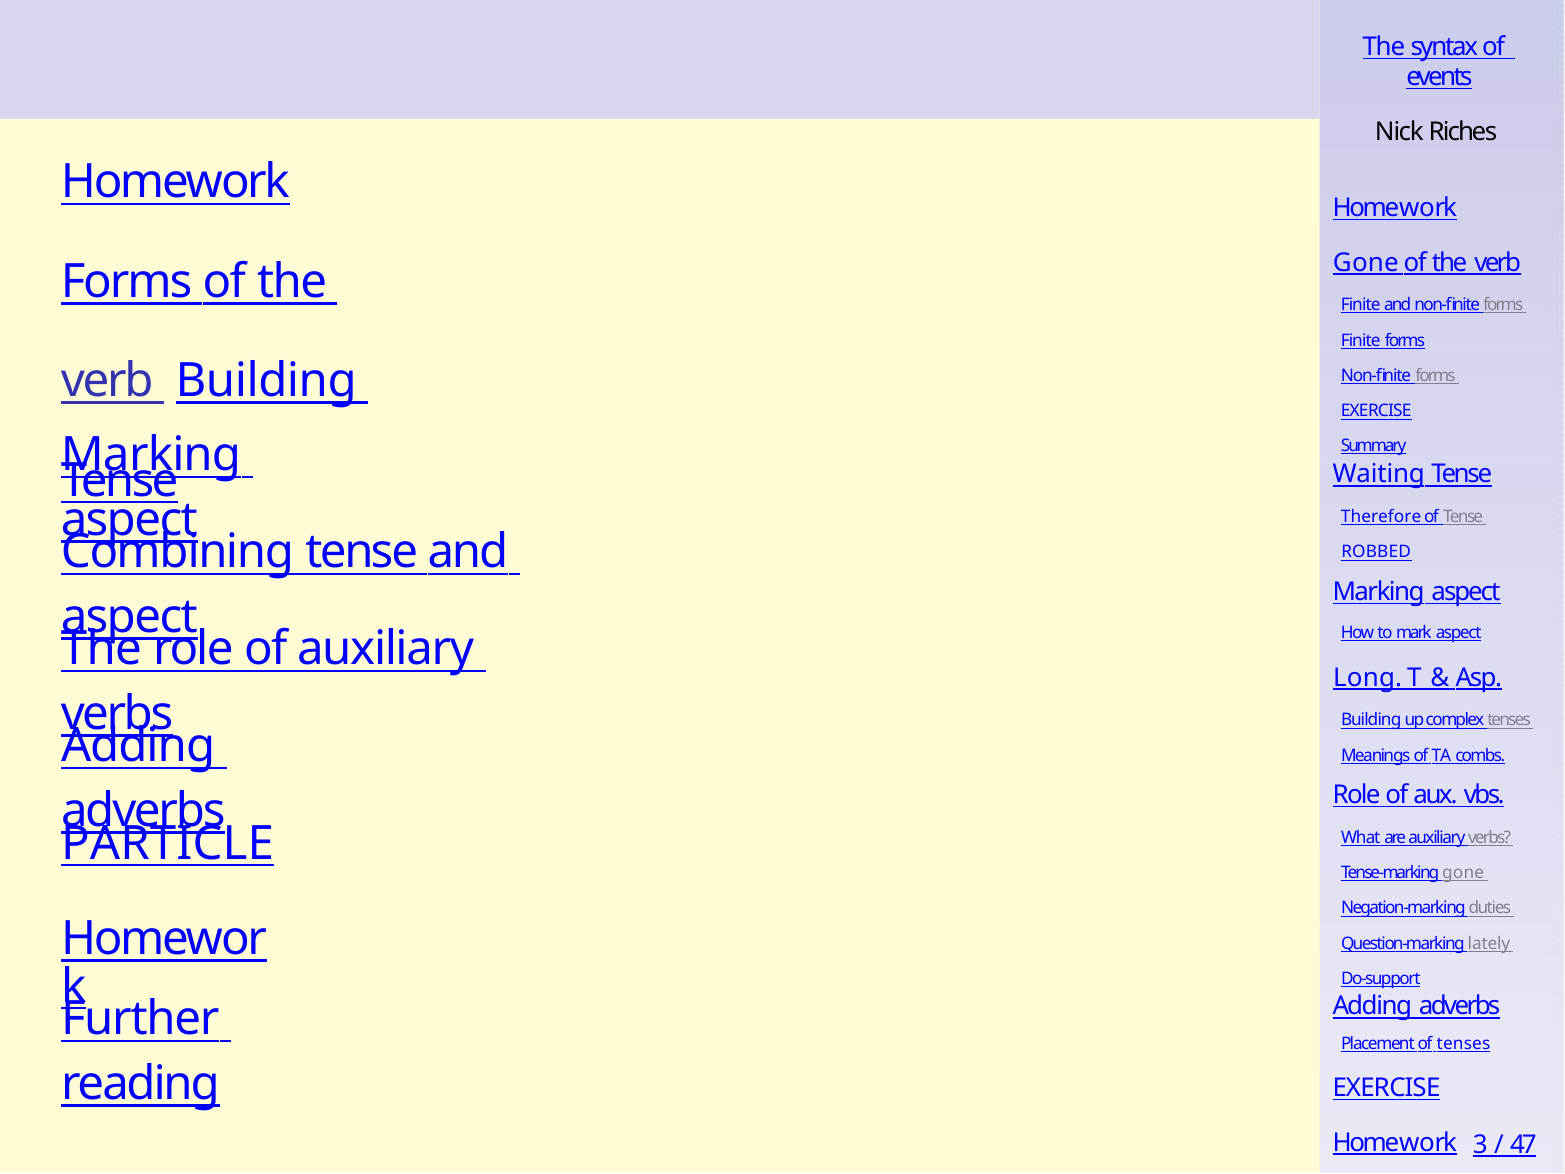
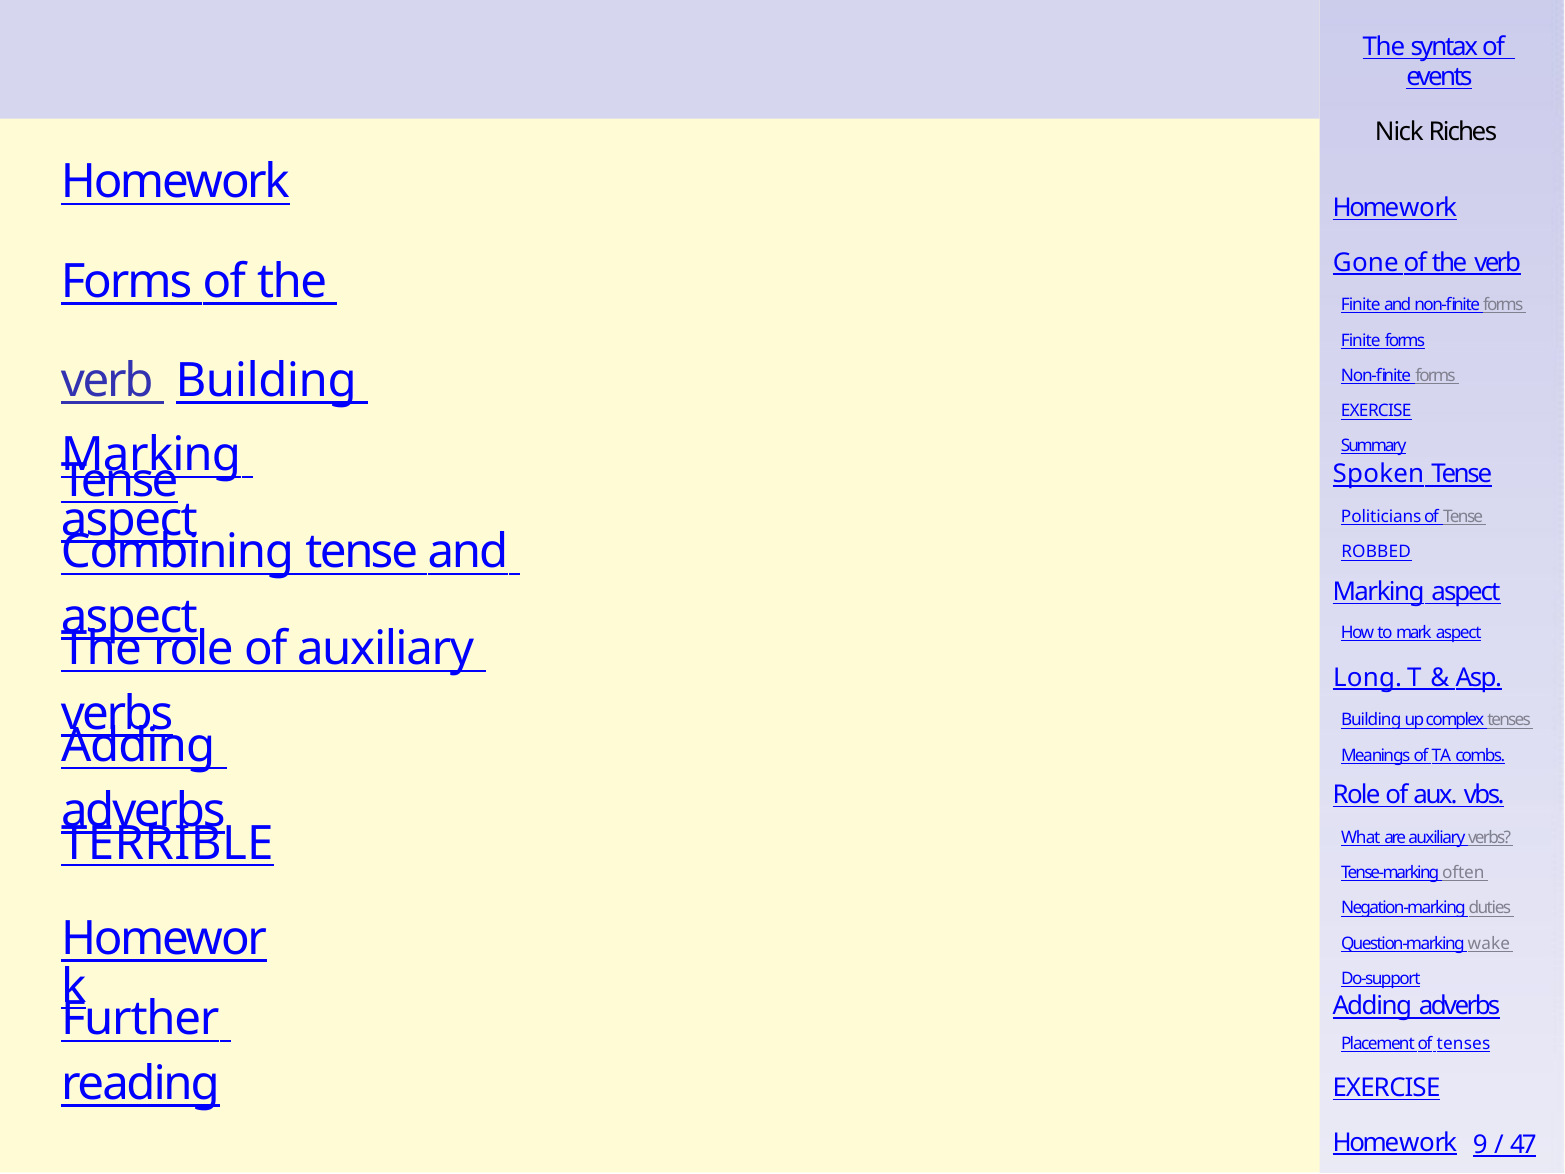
Waiting: Waiting -> Spoken
Therefore: Therefore -> Politicians
PARTICLE: PARTICLE -> TERRIBLE
Tense-marking gone: gone -> often
lately: lately -> wake
3: 3 -> 9
